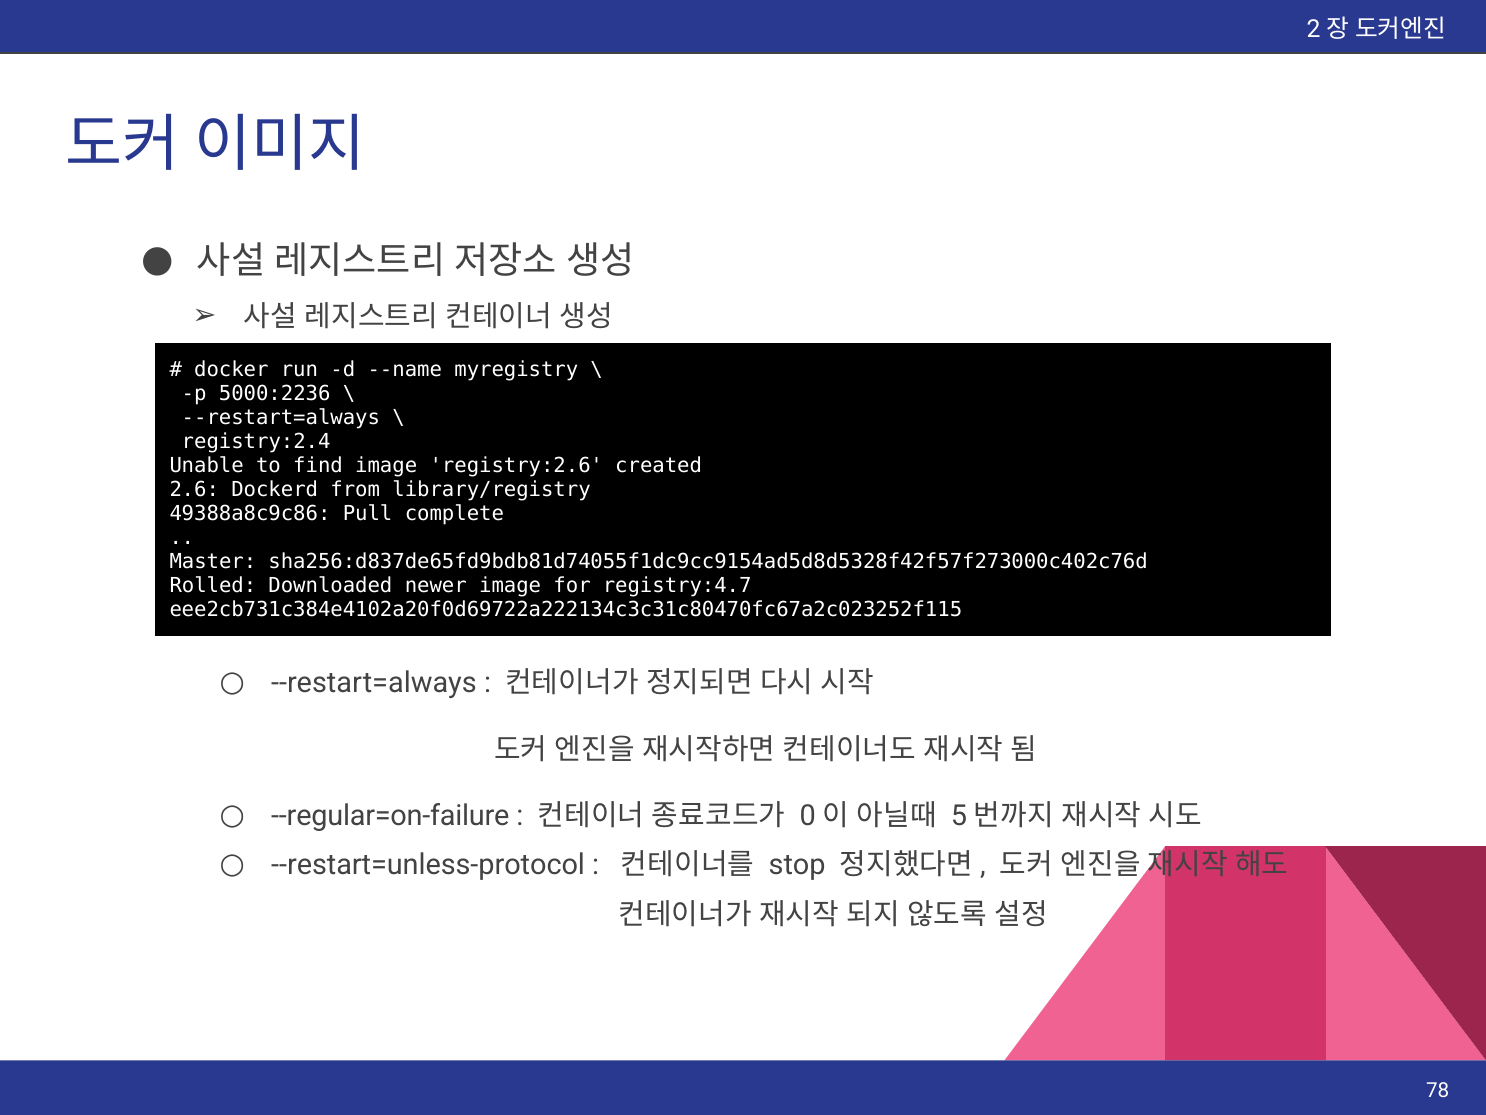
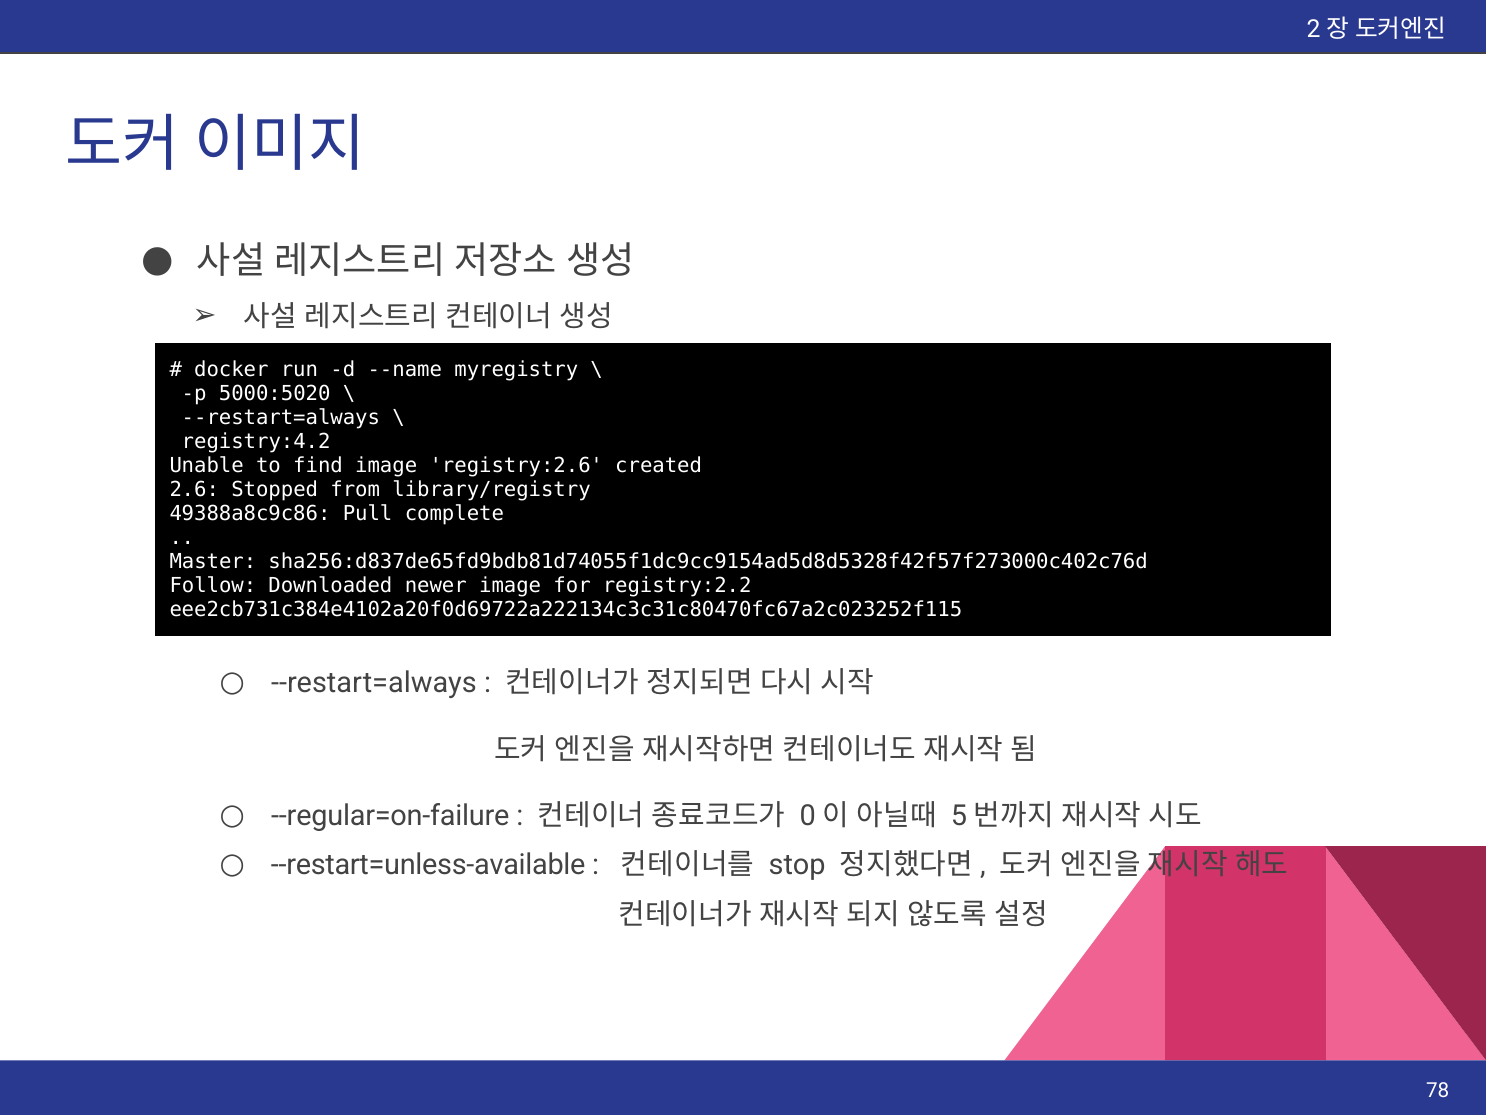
5000:2236: 5000:2236 -> 5000:5020
registry:2.4: registry:2.4 -> registry:4.2
Dockerd: Dockerd -> Stopped
Rolled: Rolled -> Follow
registry:4.7: registry:4.7 -> registry:2.2
--restart=unless-protocol: --restart=unless-protocol -> --restart=unless-available
